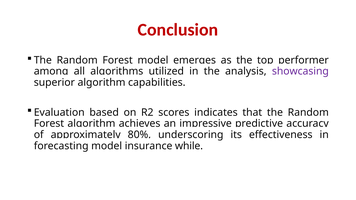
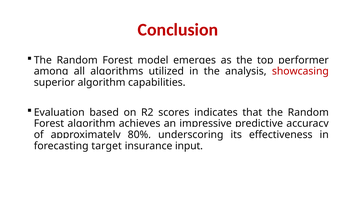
showcasing colour: purple -> red
forecasting model: model -> target
while: while -> input
